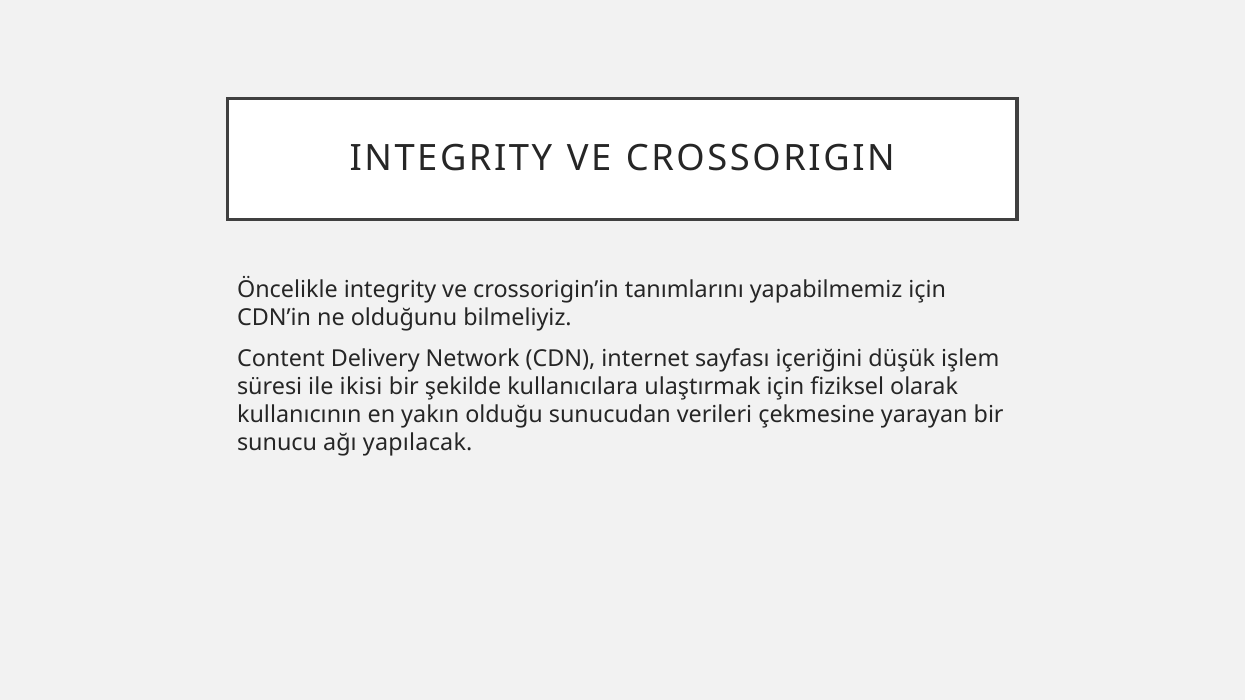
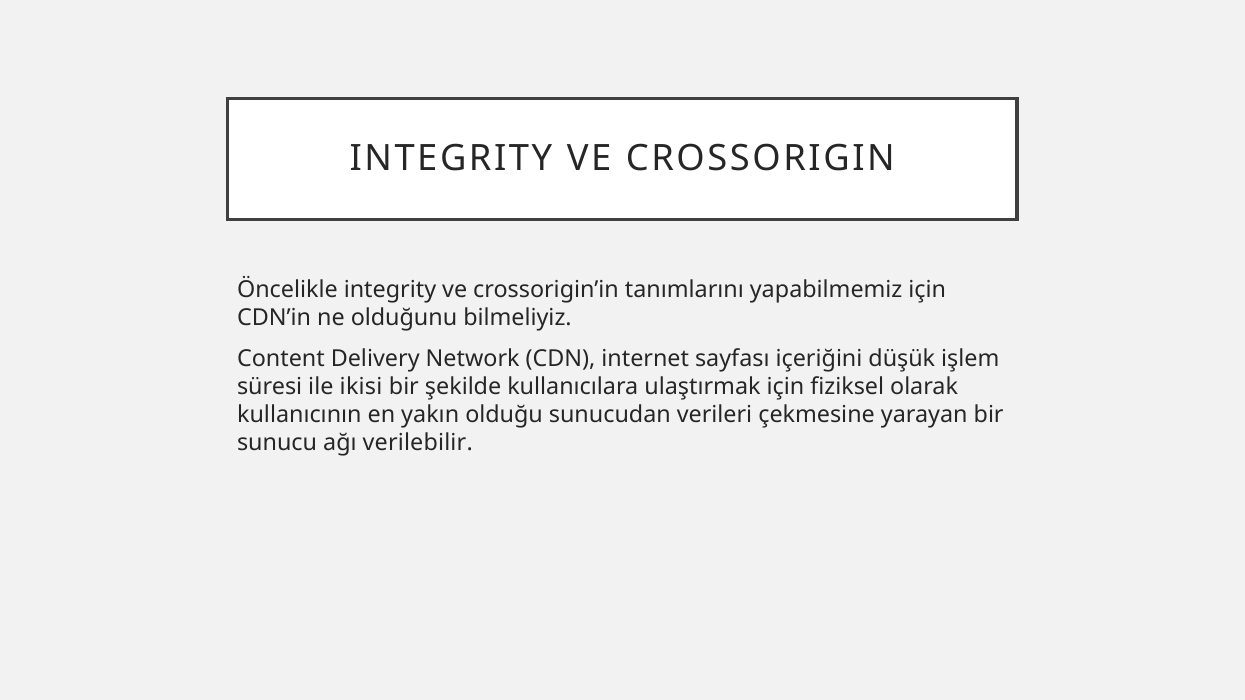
yapılacak: yapılacak -> verilebilir
